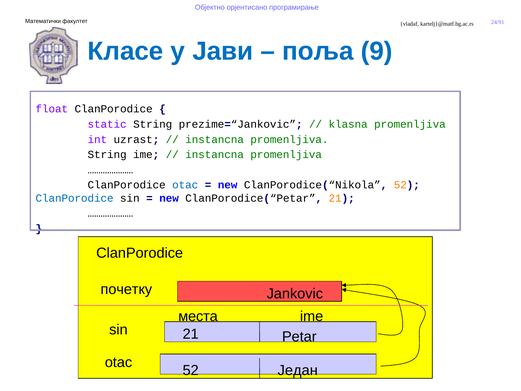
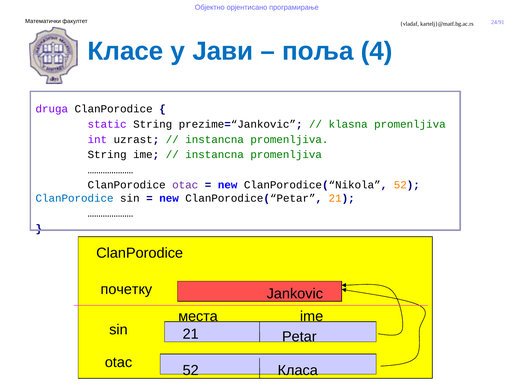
9: 9 -> 4
float: float -> druga
otac at (185, 185) colour: blue -> purple
Један: Један -> Класа
